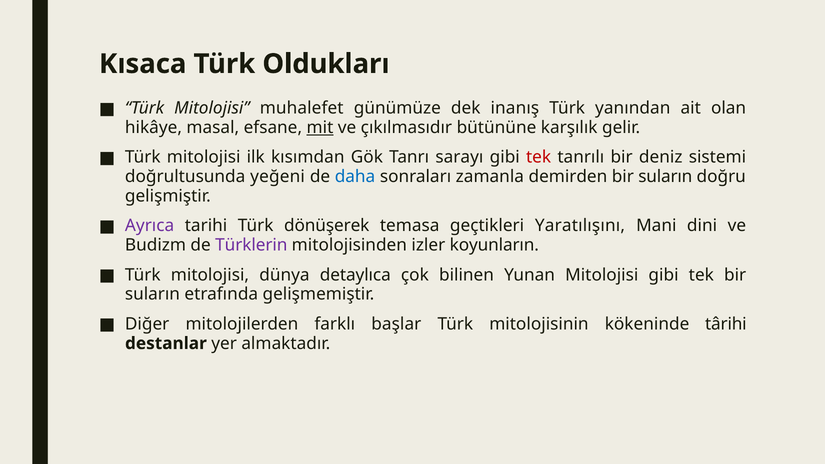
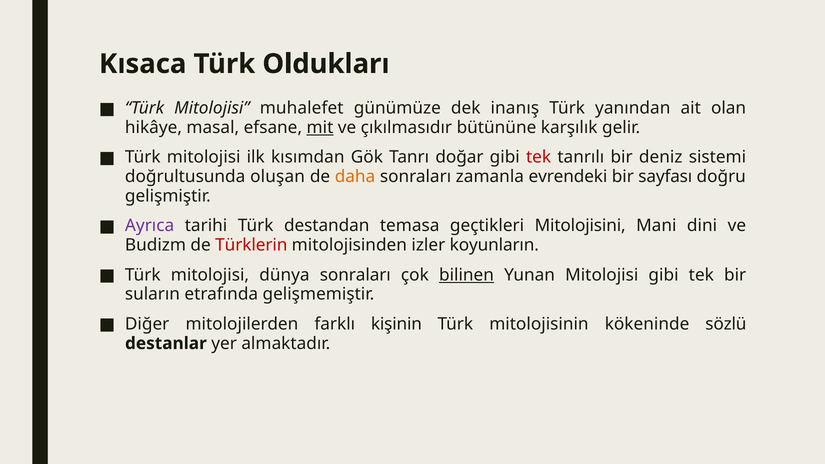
sarayı: sarayı -> doğar
yeğeni: yeğeni -> oluşan
daha colour: blue -> orange
demirden: demirden -> evrendeki
suların at (665, 177): suların -> sayfası
dönüşerek: dönüşerek -> destandan
Yaratılışını: Yaratılışını -> Mitolojisini
Türklerin colour: purple -> red
dünya detaylıca: detaylıca -> sonraları
bilinen underline: none -> present
başlar: başlar -> kişinin
târihi: târihi -> sözlü
